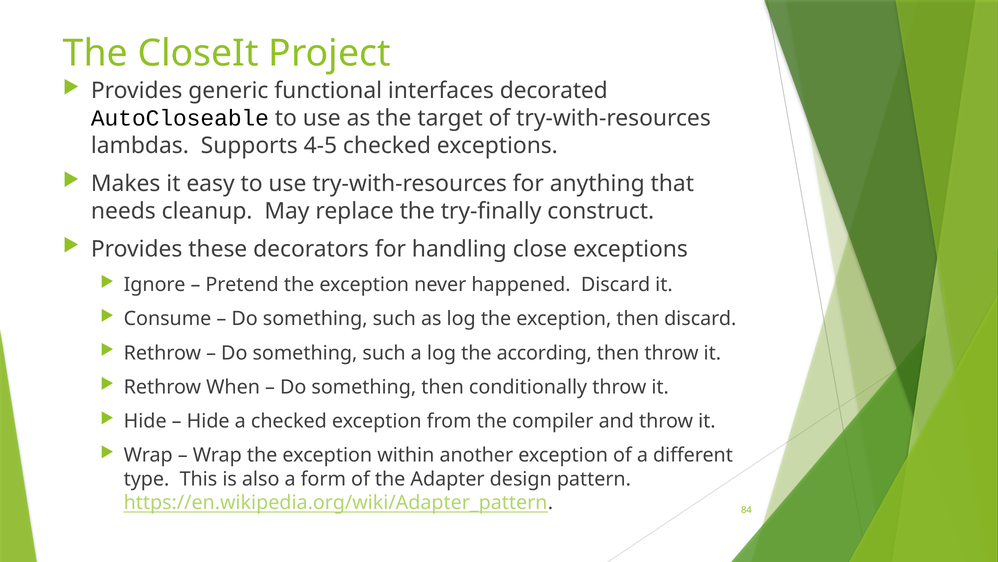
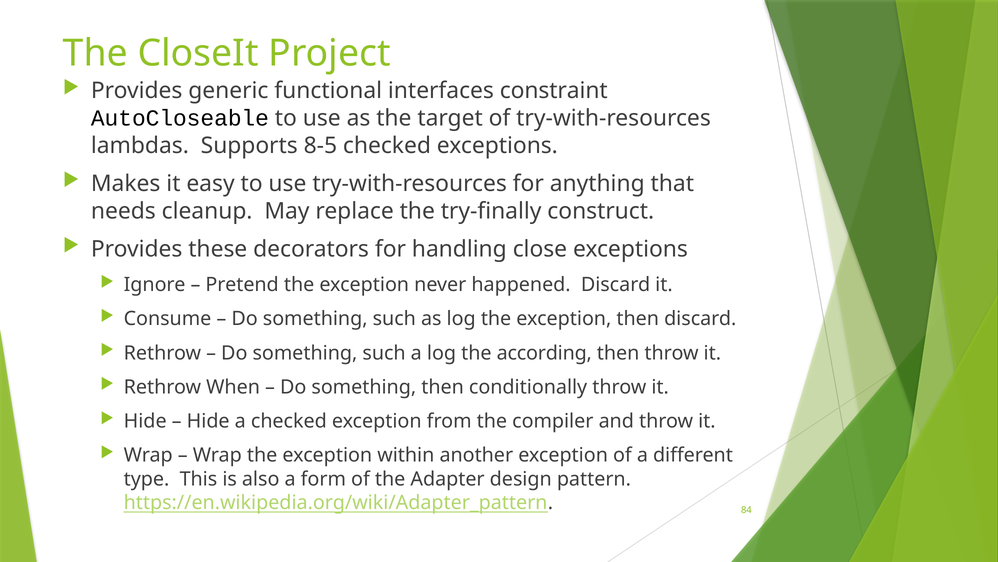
decorated: decorated -> constraint
4-5: 4-5 -> 8-5
